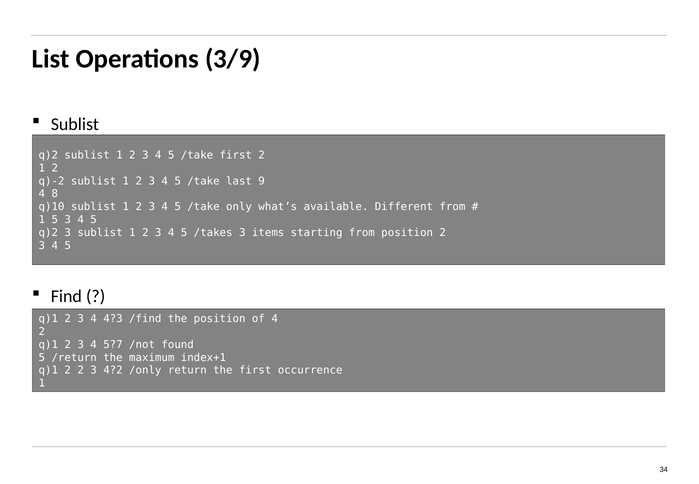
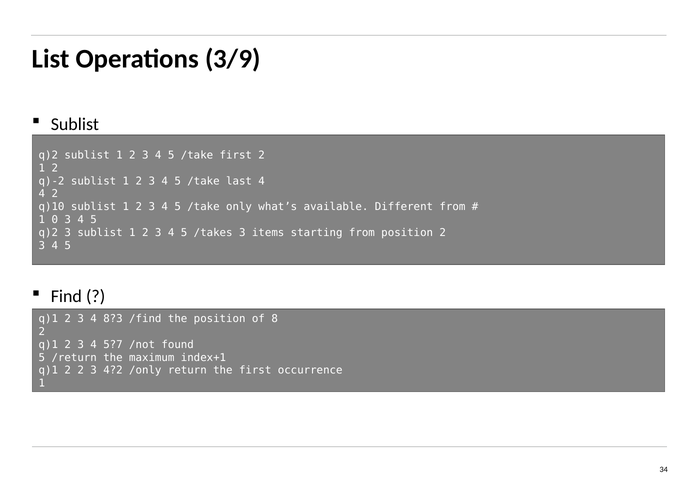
last 9: 9 -> 4
4 8: 8 -> 2
1 5: 5 -> 0
4?3: 4?3 -> 8?3
of 4: 4 -> 8
